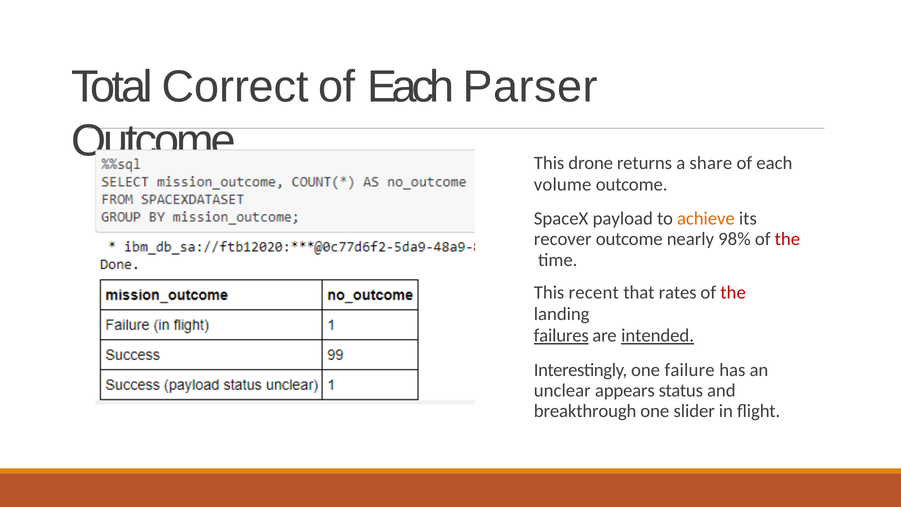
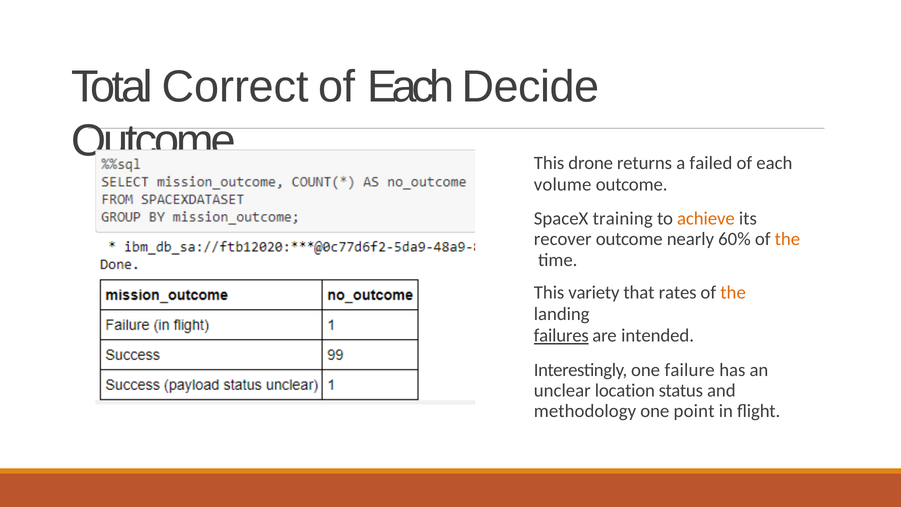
Parser: Parser -> Decide
share: share -> failed
payload: payload -> training
98%: 98% -> 60%
the at (787, 239) colour: red -> orange
recent: recent -> variety
the at (733, 292) colour: red -> orange
intended underline: present -> none
appears: appears -> location
breakthrough: breakthrough -> methodology
slider: slider -> point
